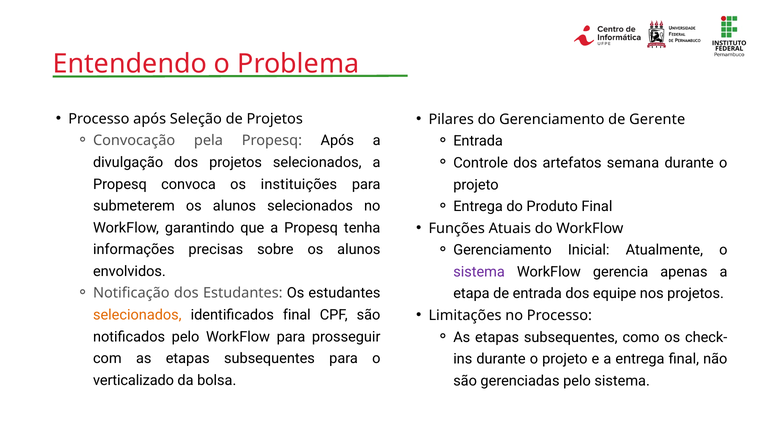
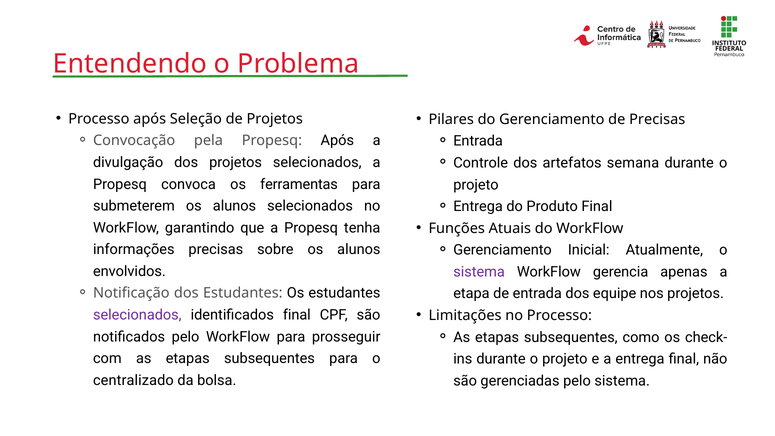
de Gerente: Gerente -> Precisas
instituições: instituições -> ferramentas
selecionados at (137, 315) colour: orange -> purple
verticalizado: verticalizado -> centralizado
